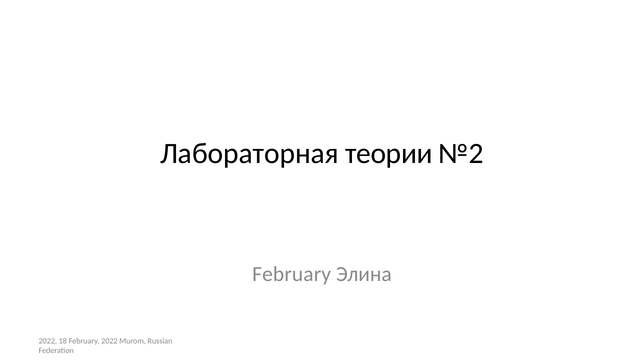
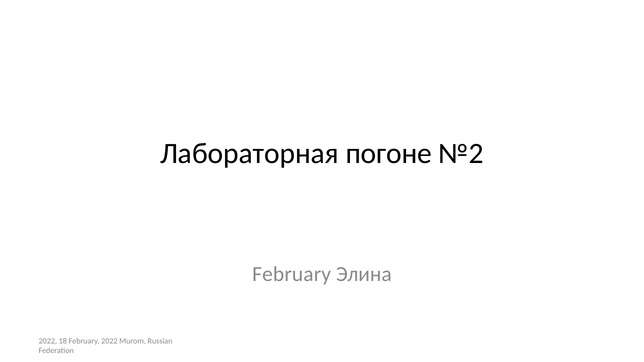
теории: теории -> погоне
